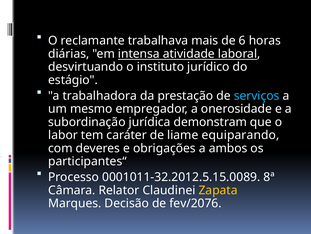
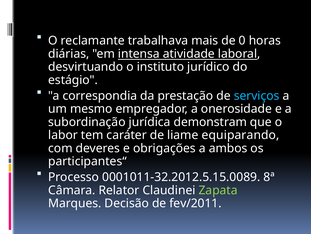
6: 6 -> 0
trabalhadora: trabalhadora -> correspondia
Zapata colour: yellow -> light green
fev/2076: fev/2076 -> fev/2011
